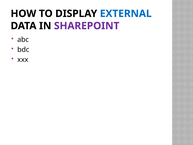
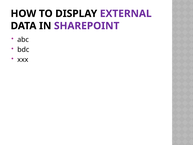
EXTERNAL colour: blue -> purple
